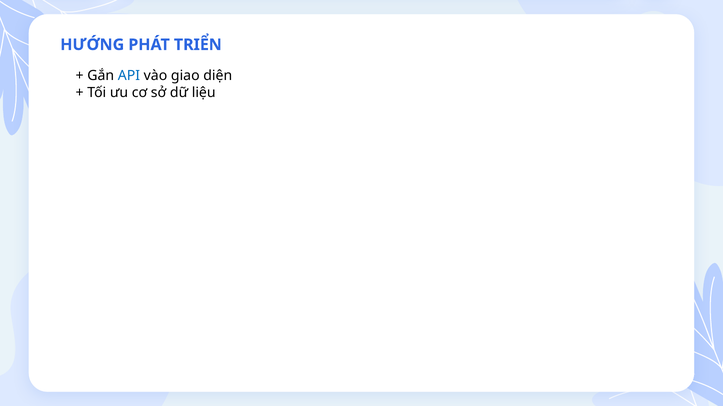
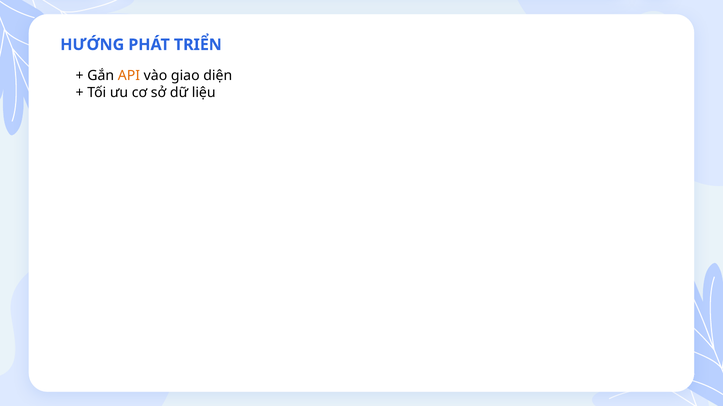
API colour: blue -> orange
